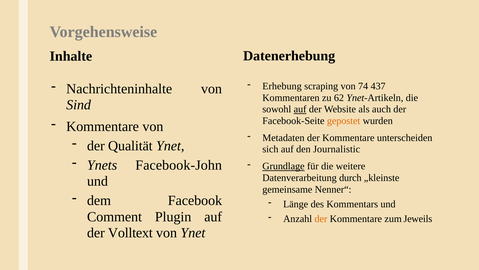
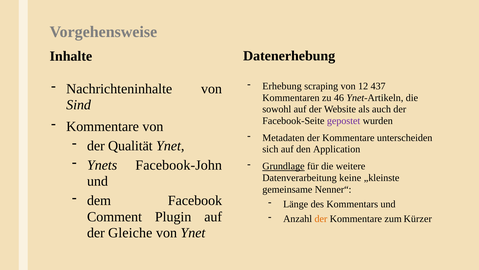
74: 74 -> 12
62: 62 -> 46
auf at (300, 109) underline: present -> none
gepostet colour: orange -> purple
Journalistic: Journalistic -> Application
durch: durch -> keine
Jeweils: Jeweils -> Kürzer
Volltext: Volltext -> Gleiche
